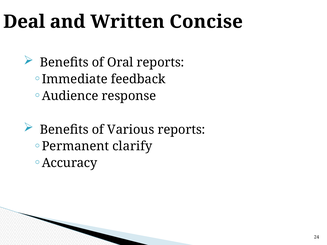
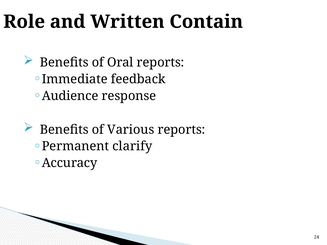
Deal: Deal -> Role
Concise: Concise -> Contain
